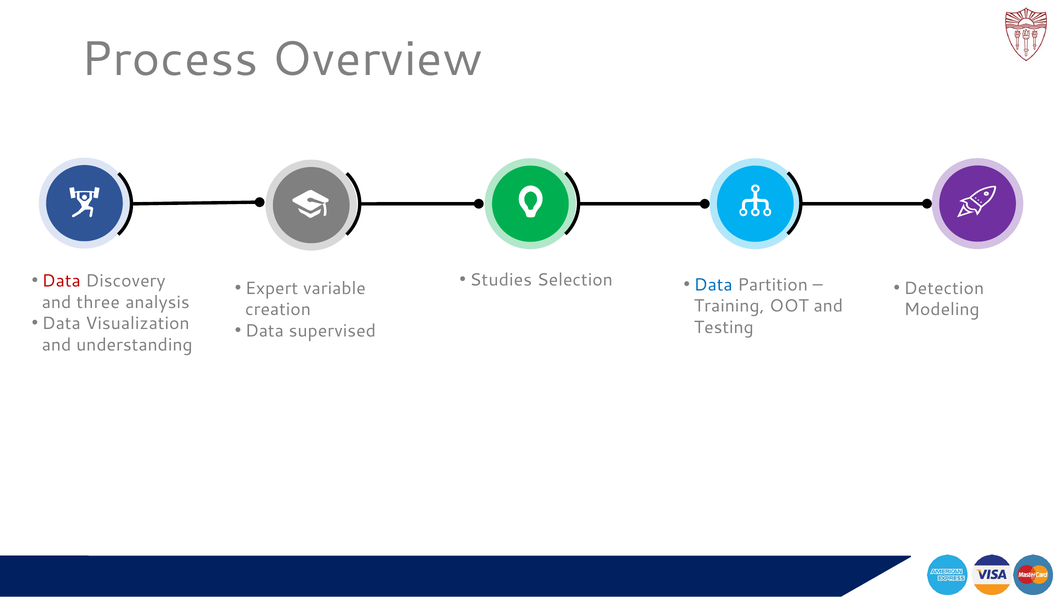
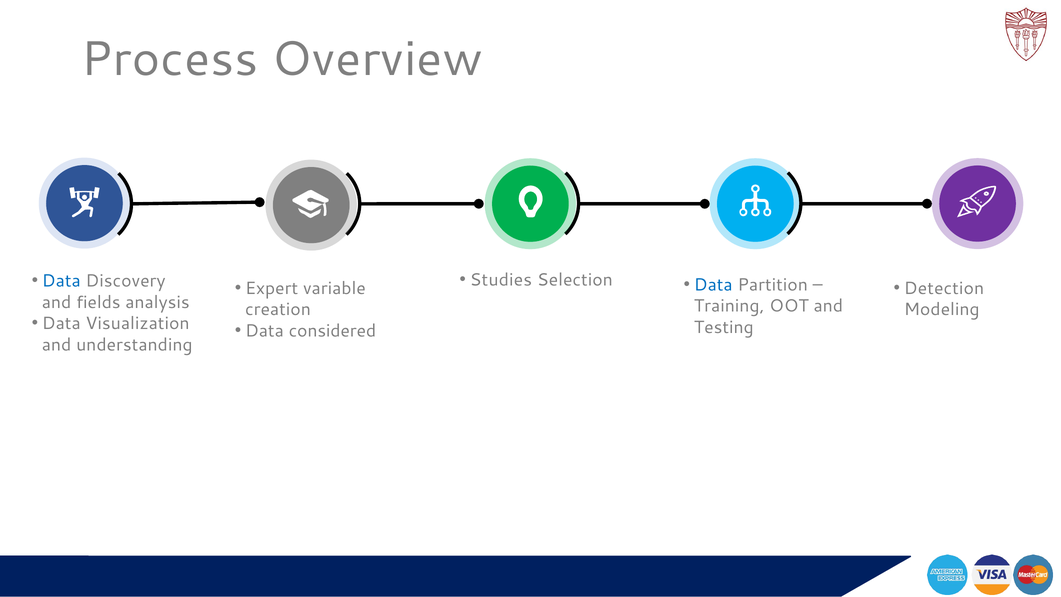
Data at (61, 281) colour: red -> blue
three: three -> fields
supervised: supervised -> considered
